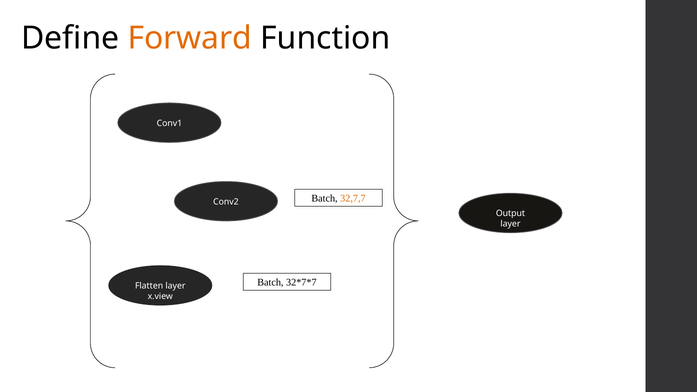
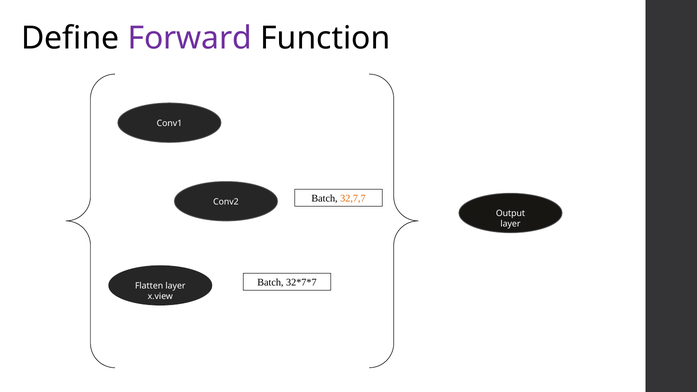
Forward colour: orange -> purple
